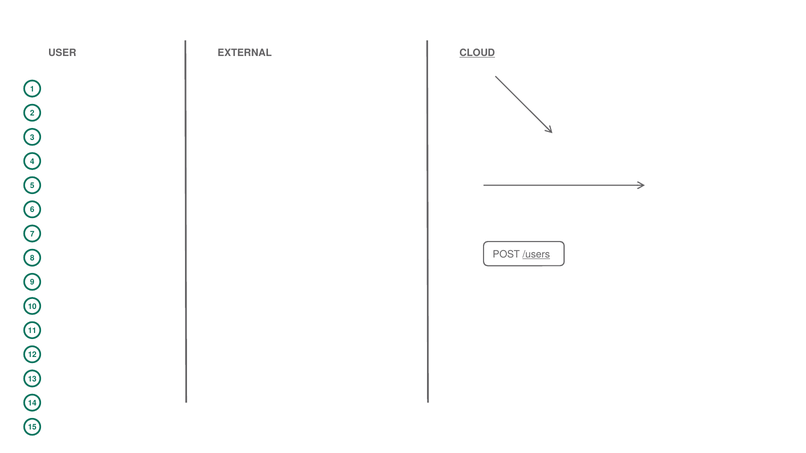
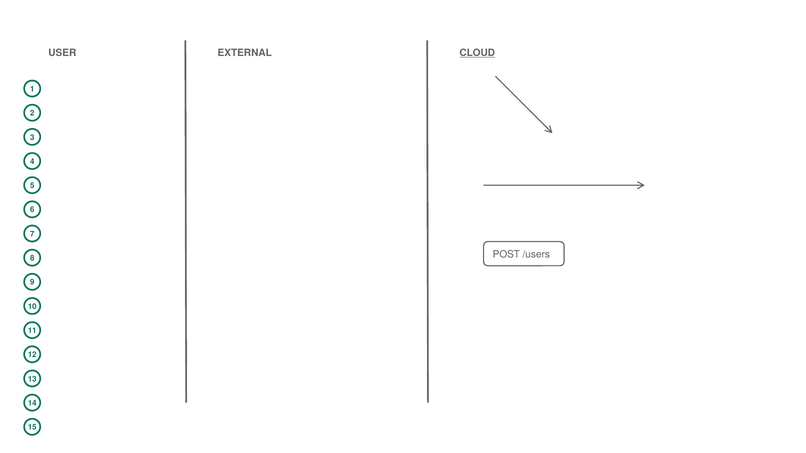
/users underline: present -> none
